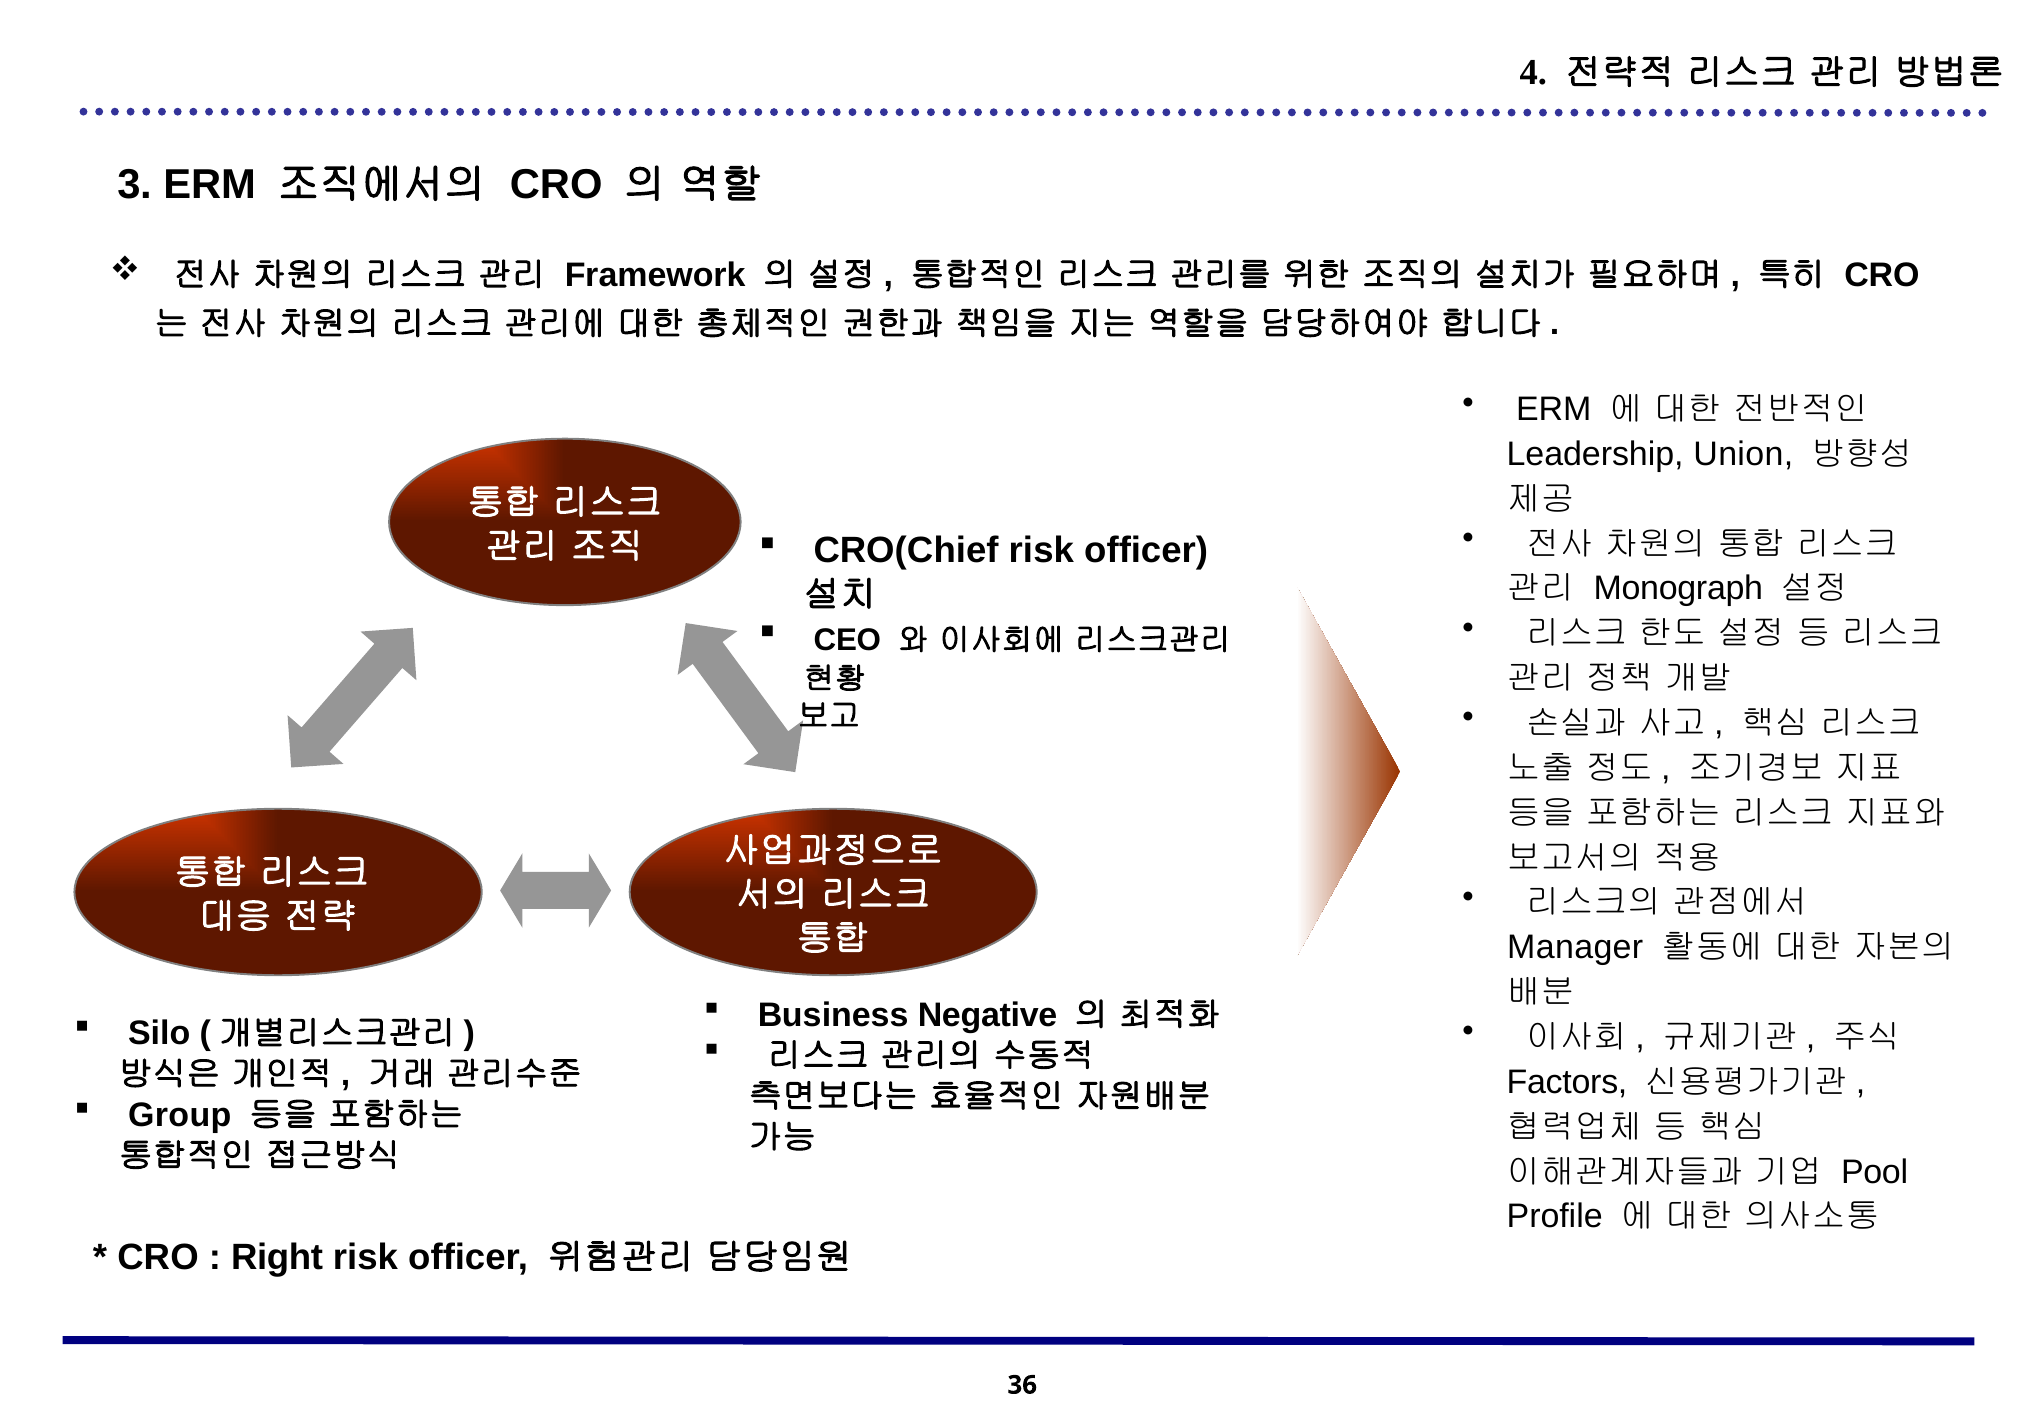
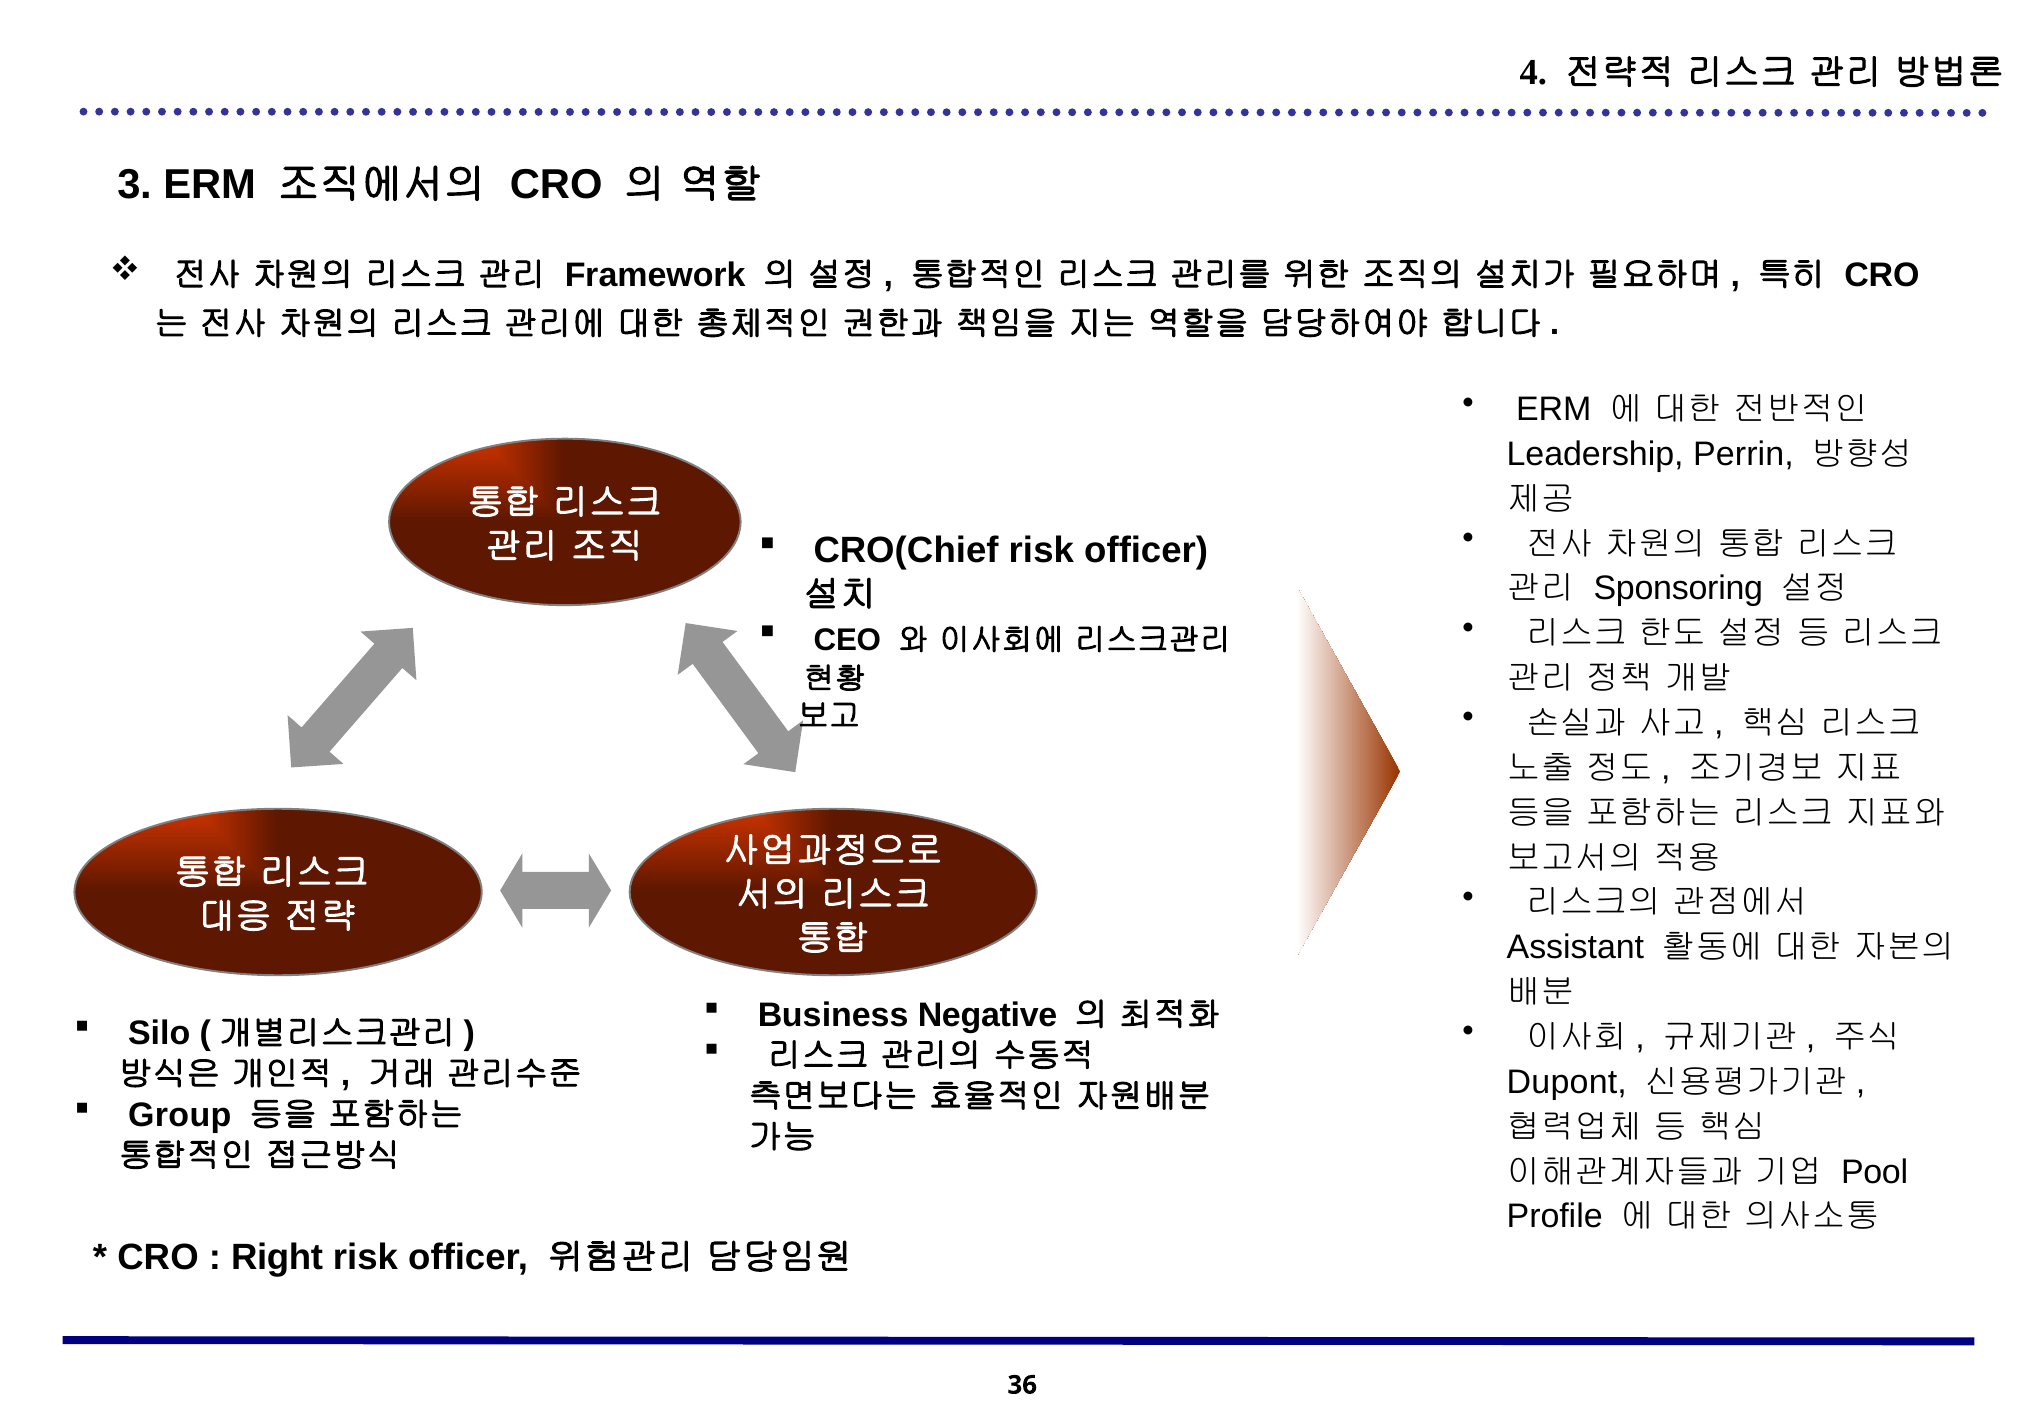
Union: Union -> Perrin
Monograph: Monograph -> Sponsoring
Manager: Manager -> Assistant
Factors: Factors -> Dupont
